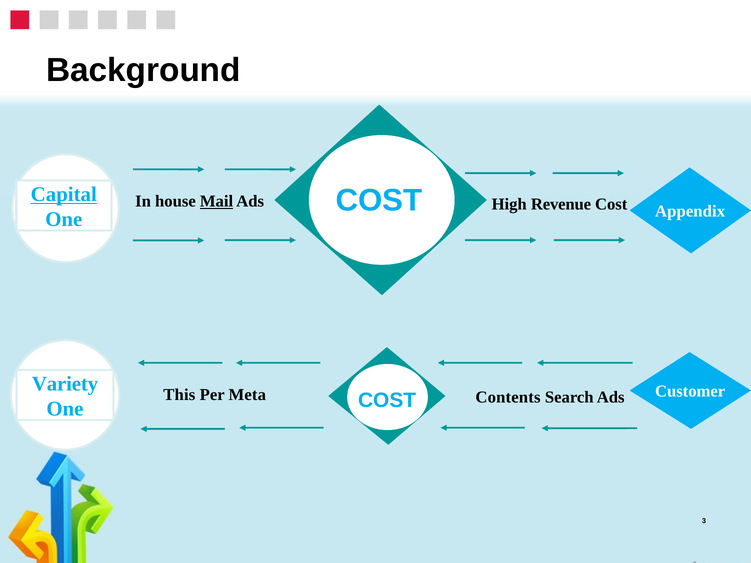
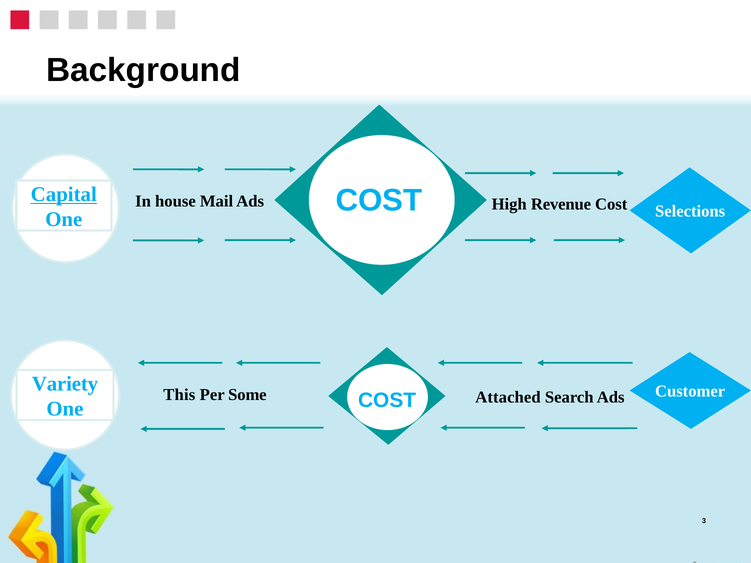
Mail underline: present -> none
Appendix: Appendix -> Selections
Meta: Meta -> Some
Contents: Contents -> Attached
